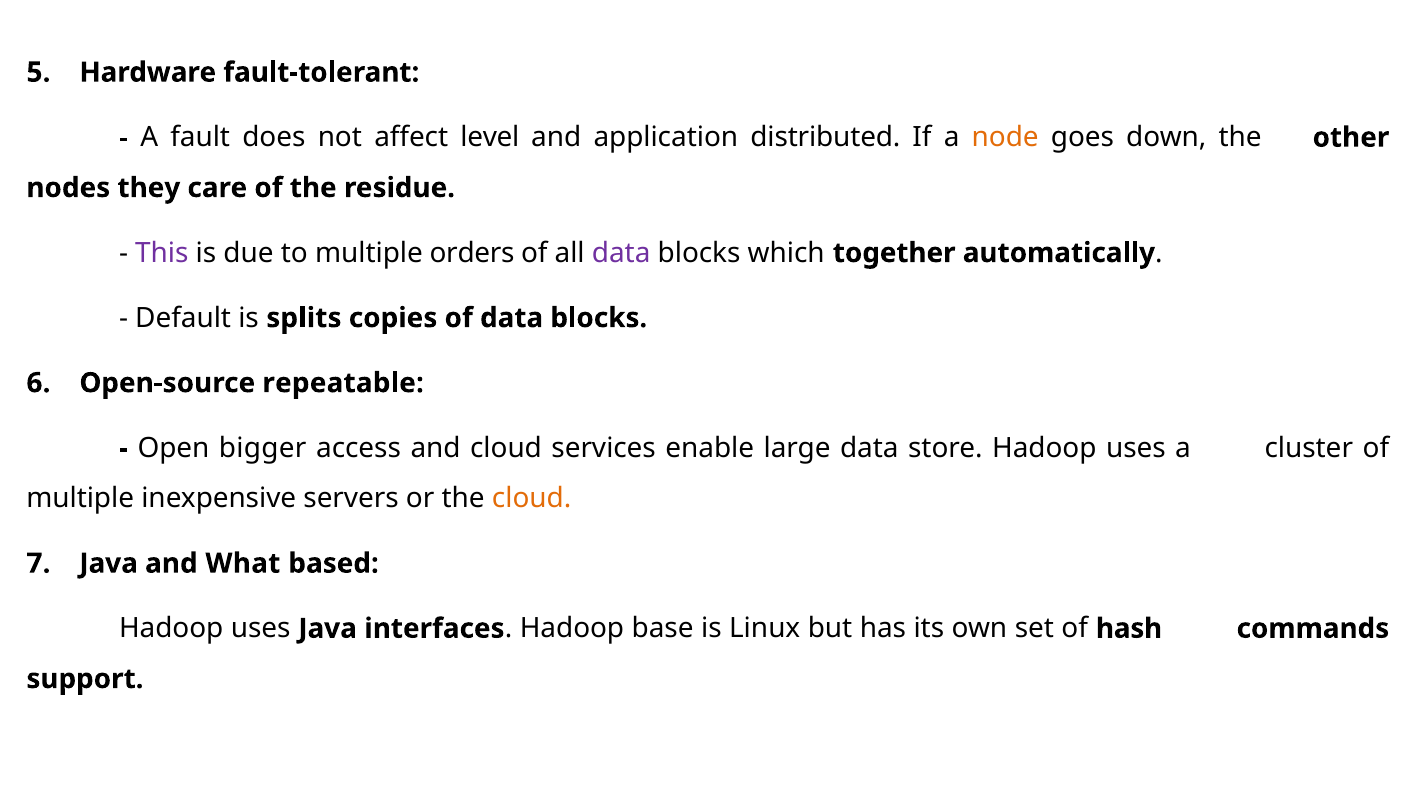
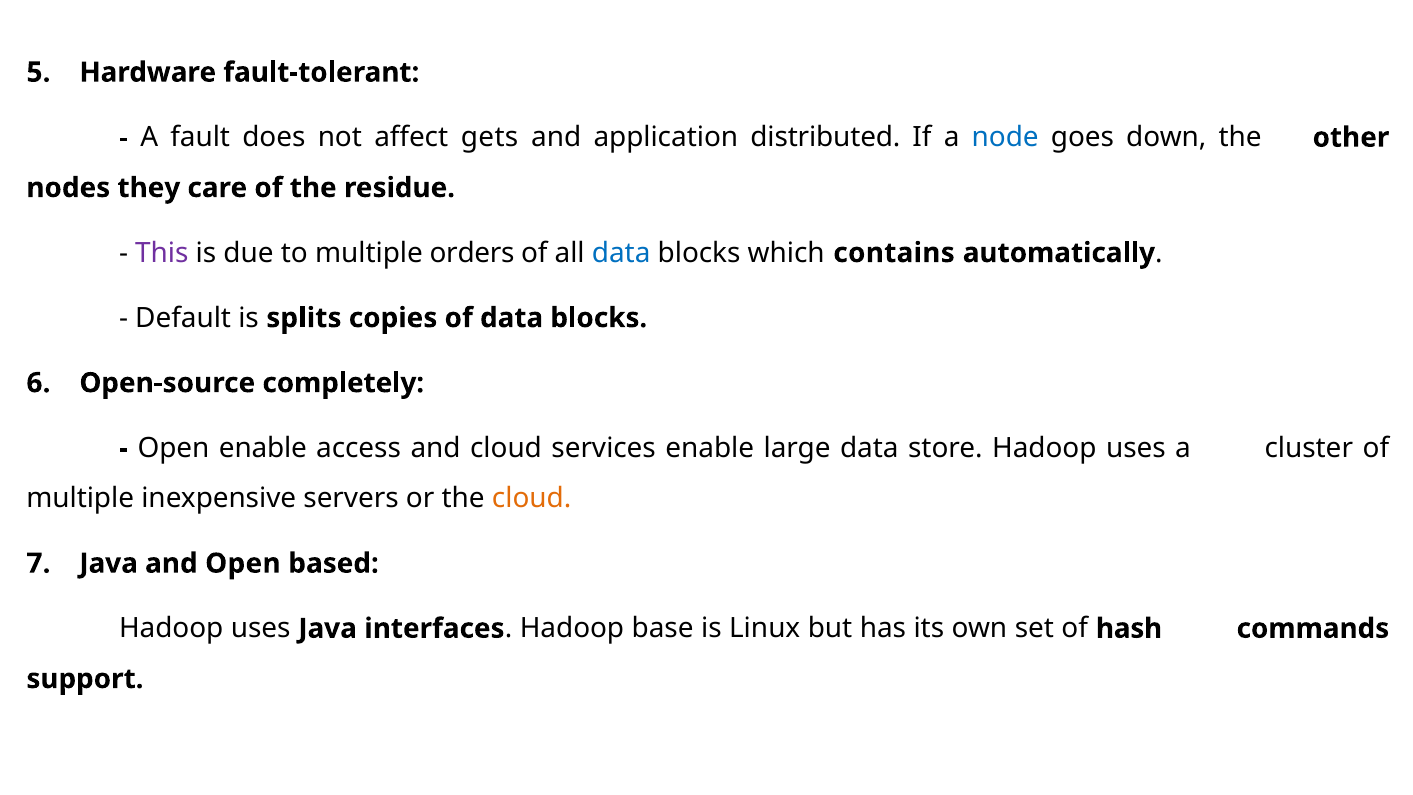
level: level -> gets
node colour: orange -> blue
data at (621, 253) colour: purple -> blue
together: together -> contains
repeatable: repeatable -> completely
Open bigger: bigger -> enable
and What: What -> Open
